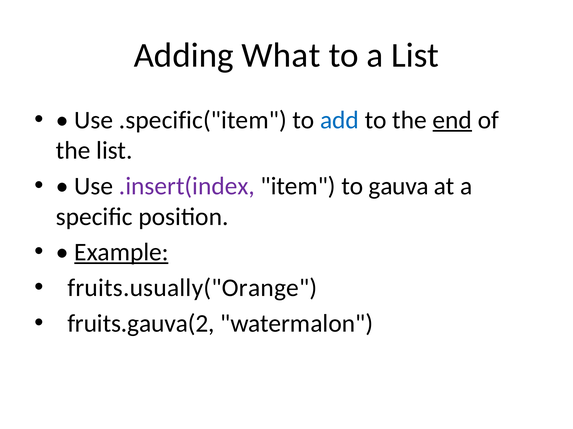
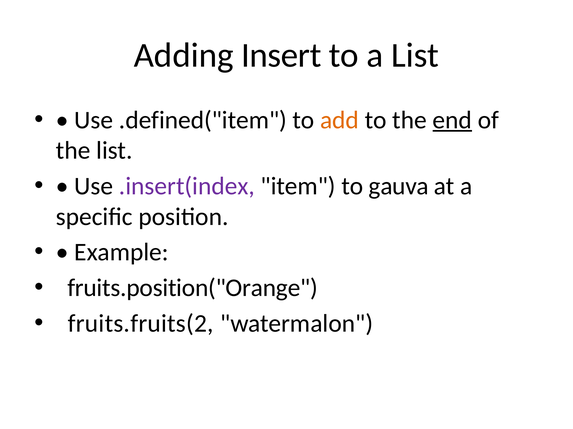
What: What -> Insert
.specific("item: .specific("item -> .defined("item
add colour: blue -> orange
Example underline: present -> none
fruits.usually("Orange: fruits.usually("Orange -> fruits.position("Orange
fruits.gauva(2: fruits.gauva(2 -> fruits.fruits(2
